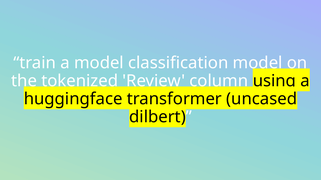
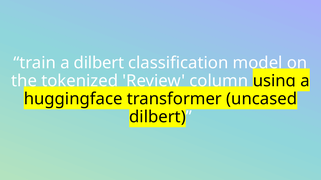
a model: model -> dilbert
